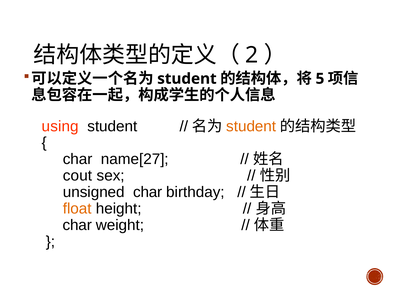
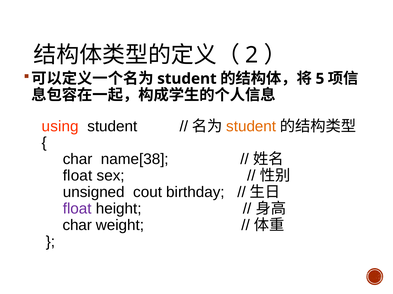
name[27: name[27 -> name[38
cout at (78, 176): cout -> float
unsigned char: char -> cout
float at (77, 209) colour: orange -> purple
